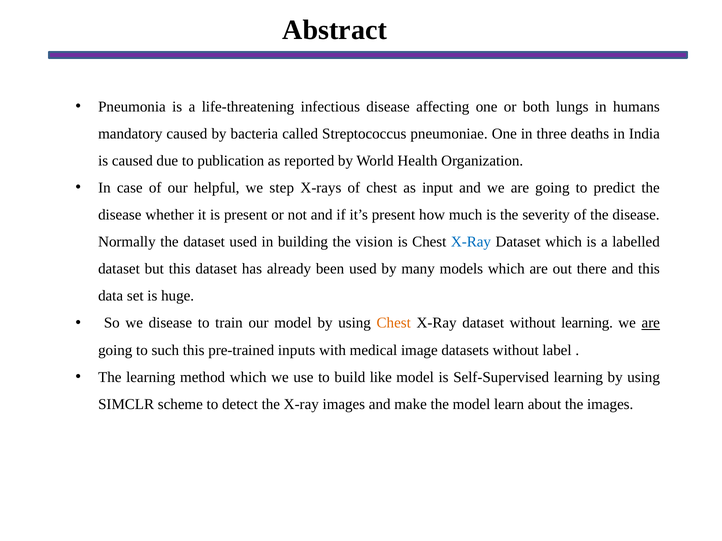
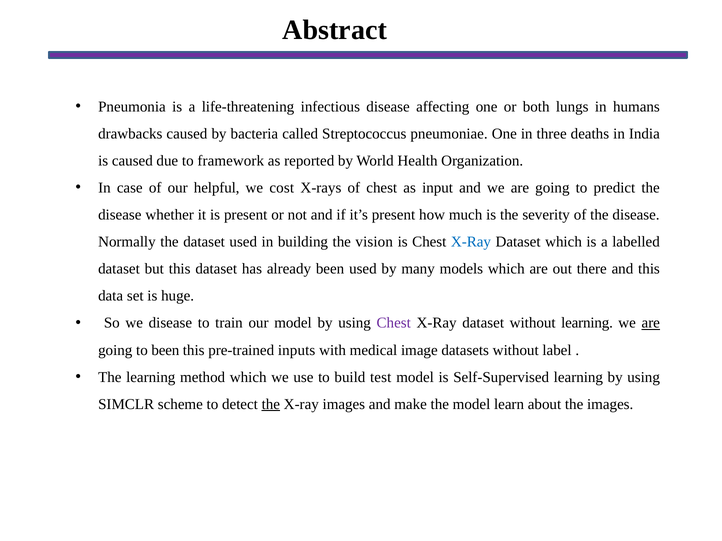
mandatory: mandatory -> drawbacks
publication: publication -> framework
step: step -> cost
Chest at (394, 323) colour: orange -> purple
to such: such -> been
like: like -> test
the at (271, 405) underline: none -> present
